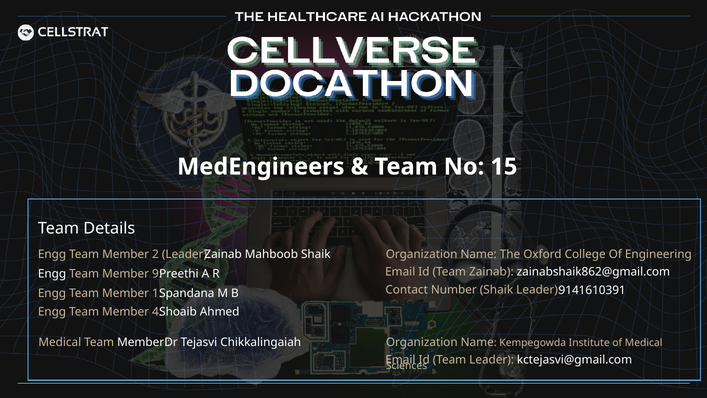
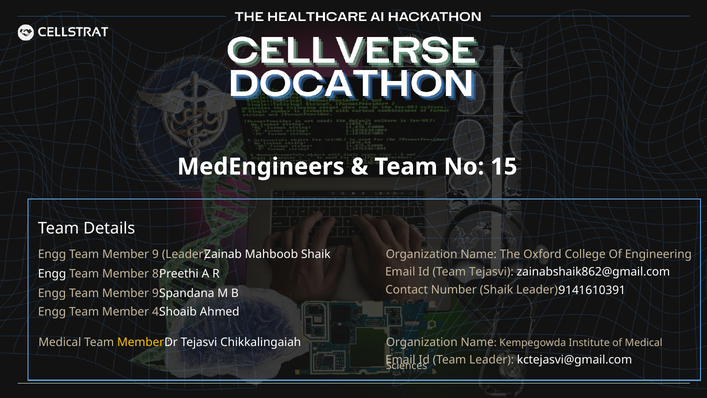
2 at (155, 254): 2 -> 9
Team Zainab: Zainab -> Tejasvi
9: 9 -> 8
1 at (157, 293): 1 -> 9
Member at (141, 342) colour: white -> yellow
